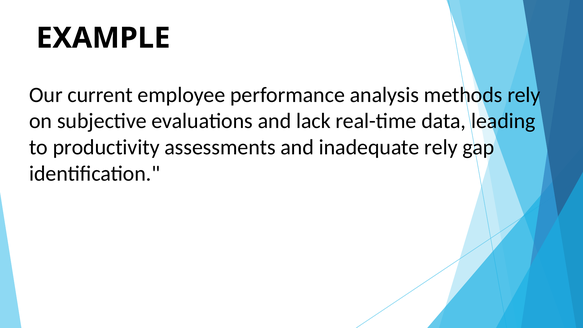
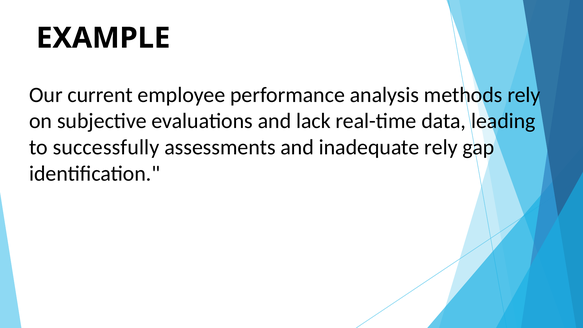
productivity: productivity -> successfully
